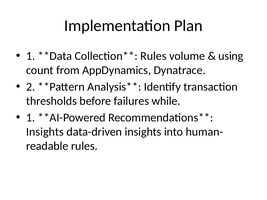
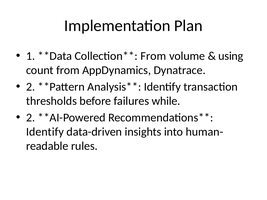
Rules at (153, 56): Rules -> From
1 at (31, 118): 1 -> 2
Insights at (45, 132): Insights -> Identify
